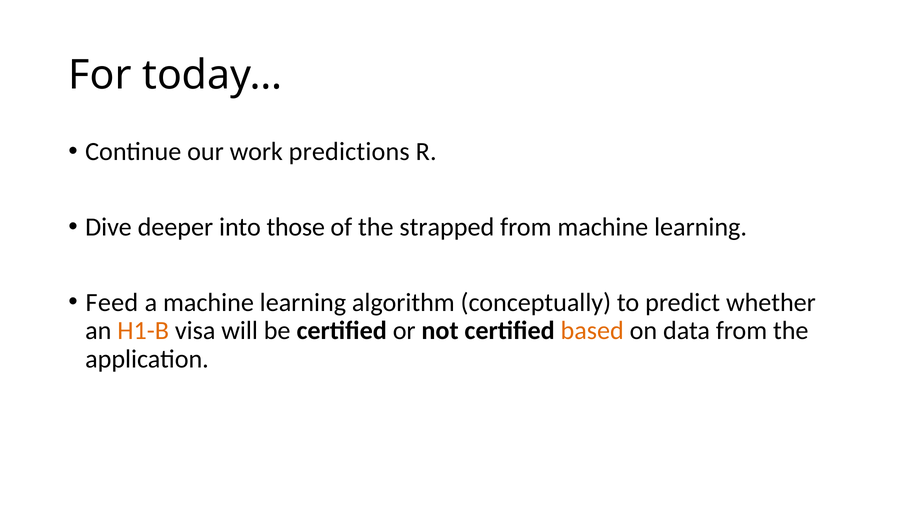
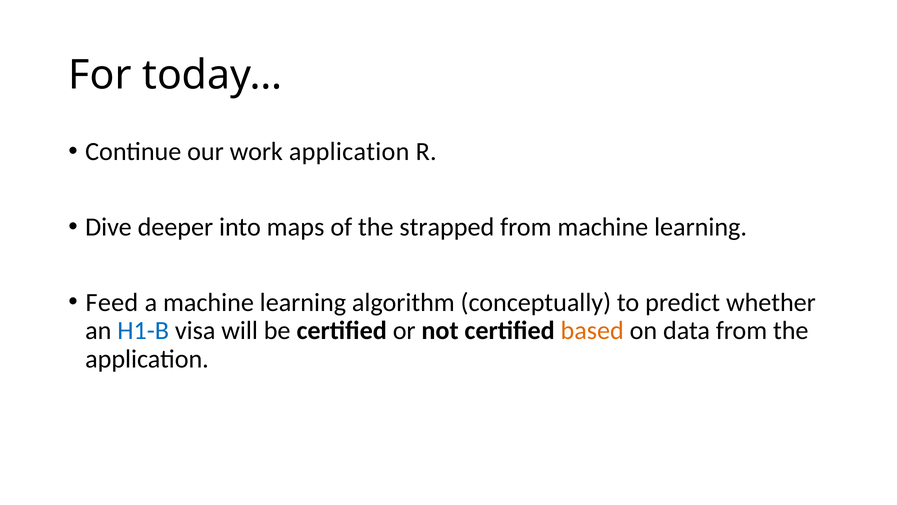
work predictions: predictions -> application
those: those -> maps
H1-B colour: orange -> blue
